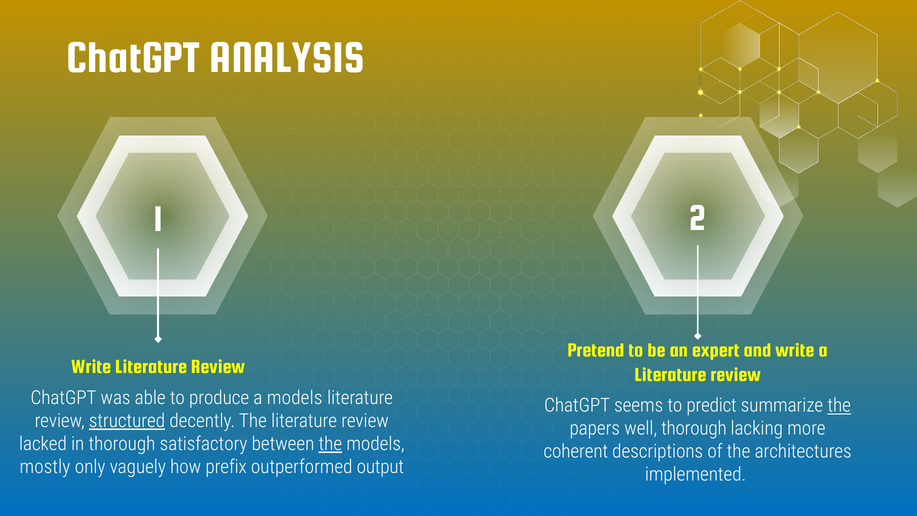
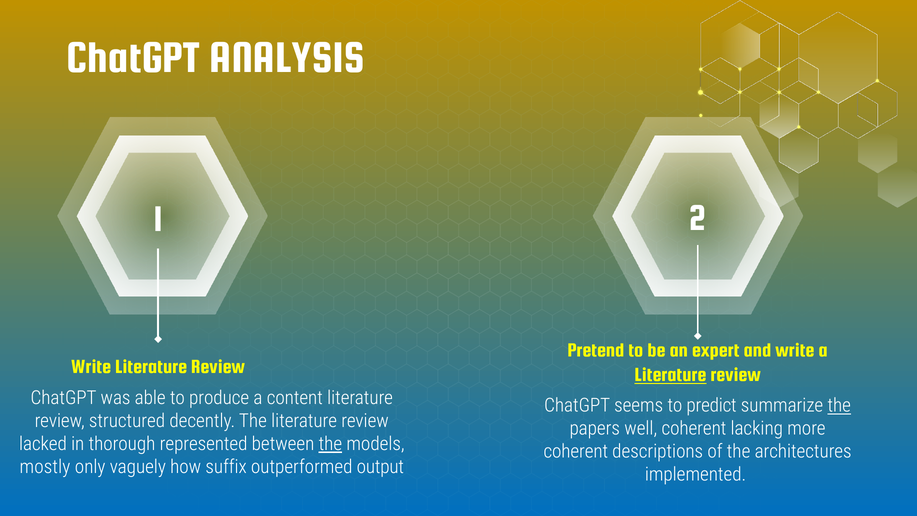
Literature at (670, 375) underline: none -> present
a models: models -> content
structured underline: present -> none
well thorough: thorough -> coherent
satisfactory: satisfactory -> represented
prefix: prefix -> suffix
